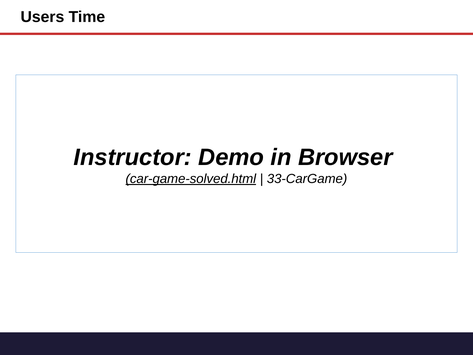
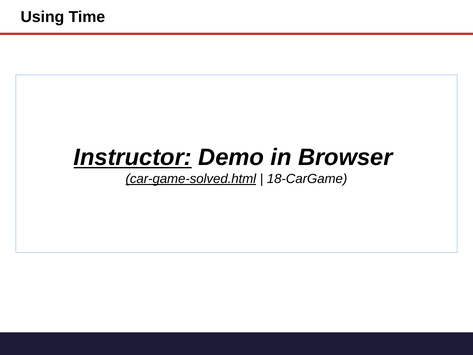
Users: Users -> Using
Instructor underline: none -> present
33-CarGame: 33-CarGame -> 18-CarGame
